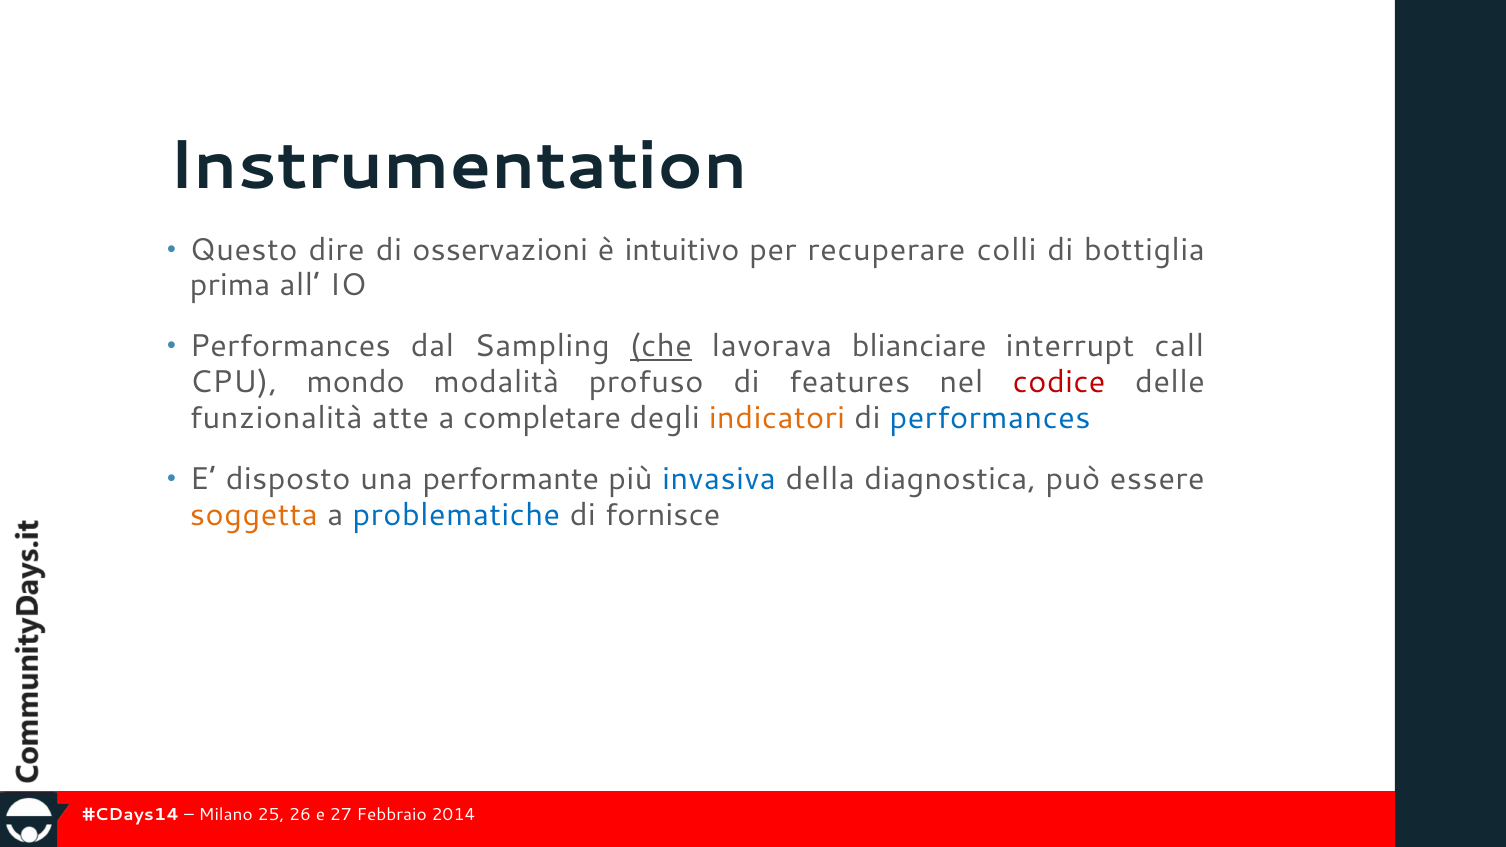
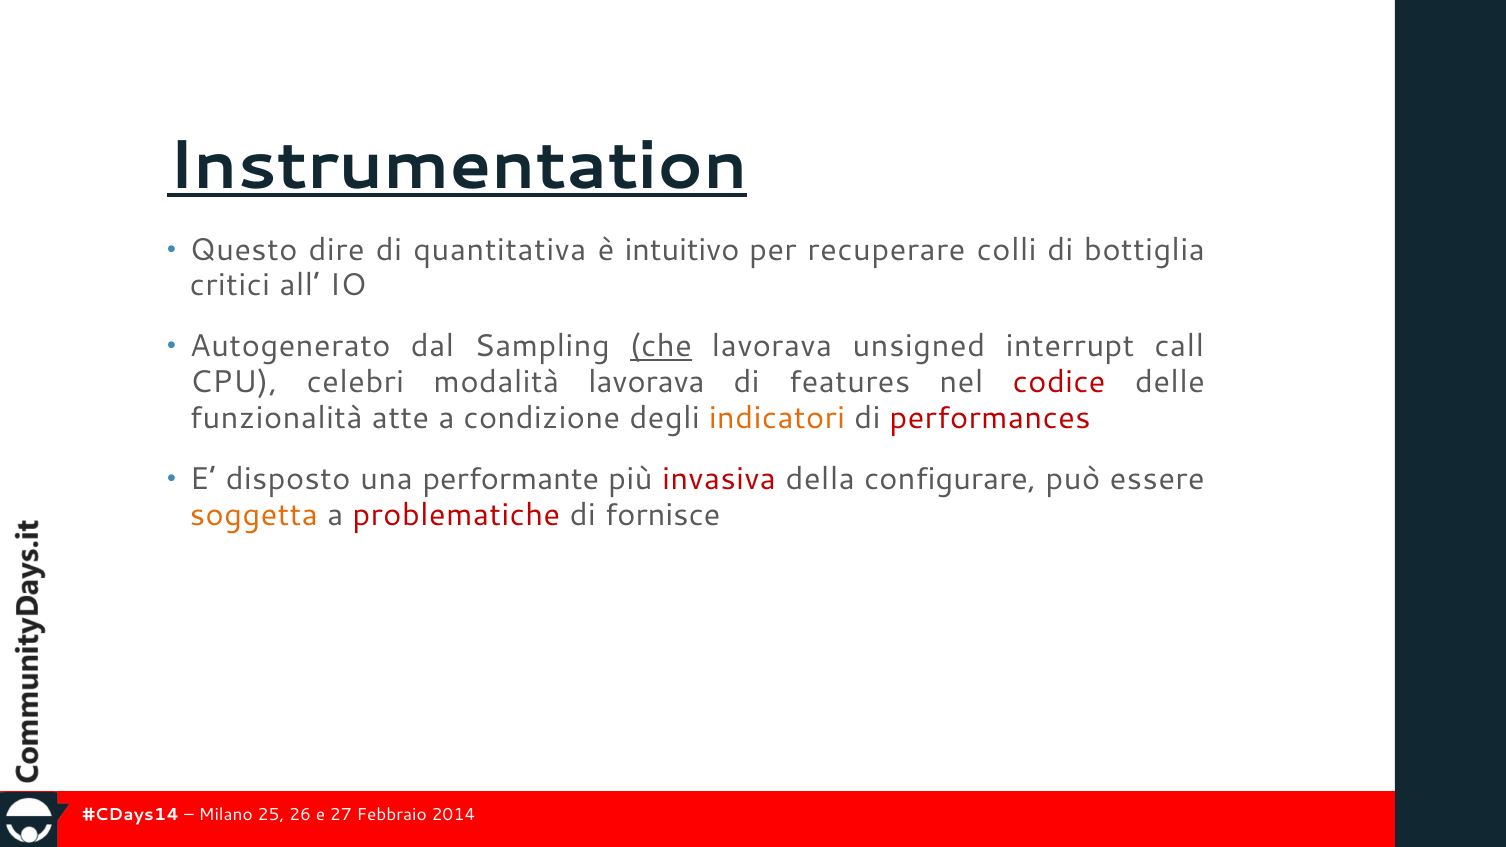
Instrumentation underline: none -> present
osservazioni: osservazioni -> quantitativa
prima: prima -> critici
Performances at (290, 347): Performances -> Autogenerato
blianciare: blianciare -> unsigned
mondo: mondo -> celebri
modalità profuso: profuso -> lavorava
completare: completare -> condizione
performances at (990, 418) colour: blue -> red
invasiva colour: blue -> red
diagnostica: diagnostica -> configurare
problematiche colour: blue -> red
